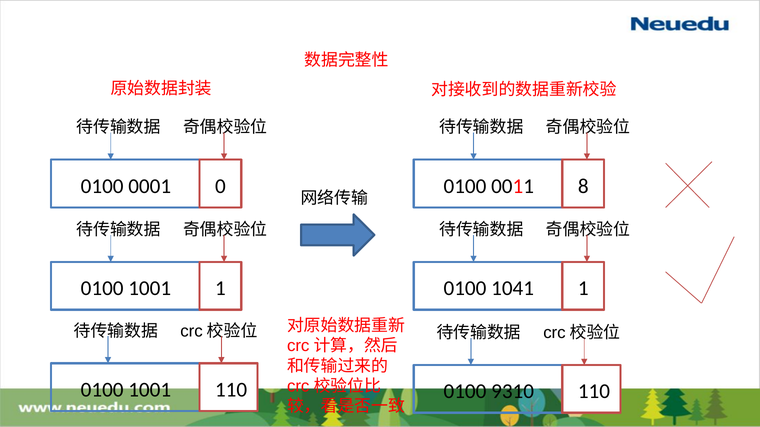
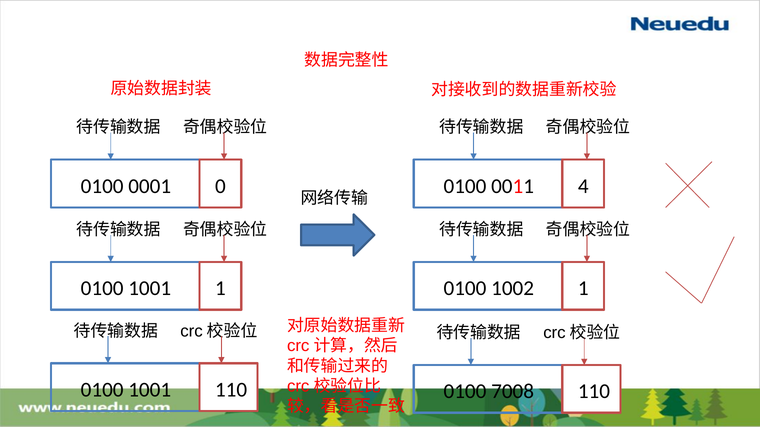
8: 8 -> 4
1041: 1041 -> 1002
9310: 9310 -> 7008
